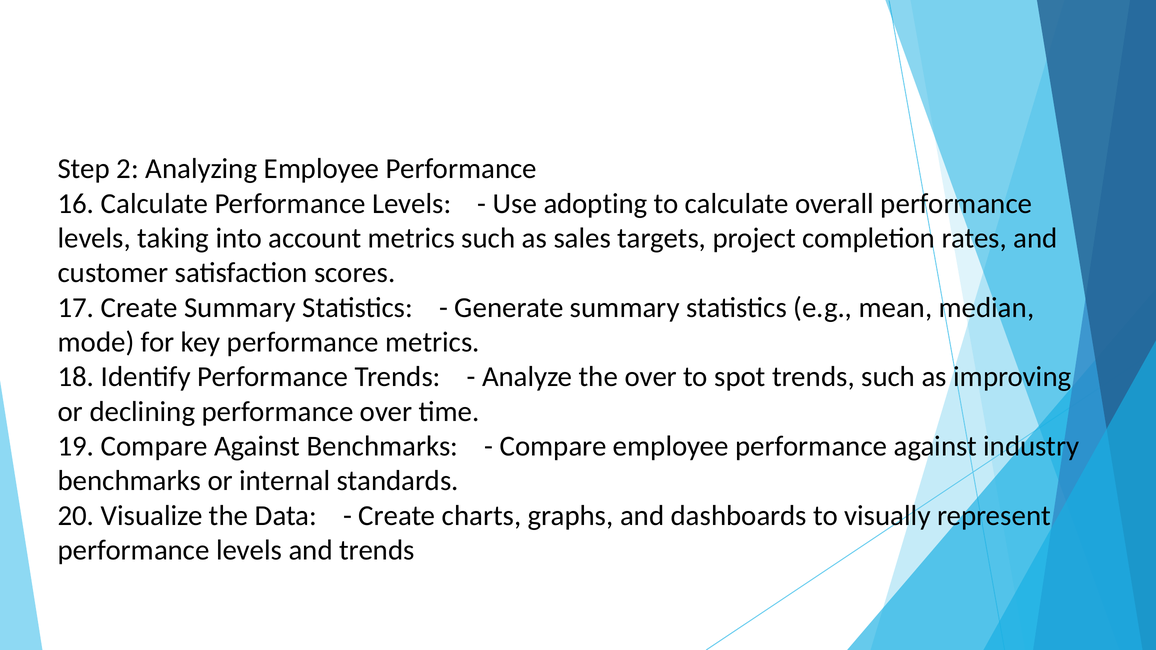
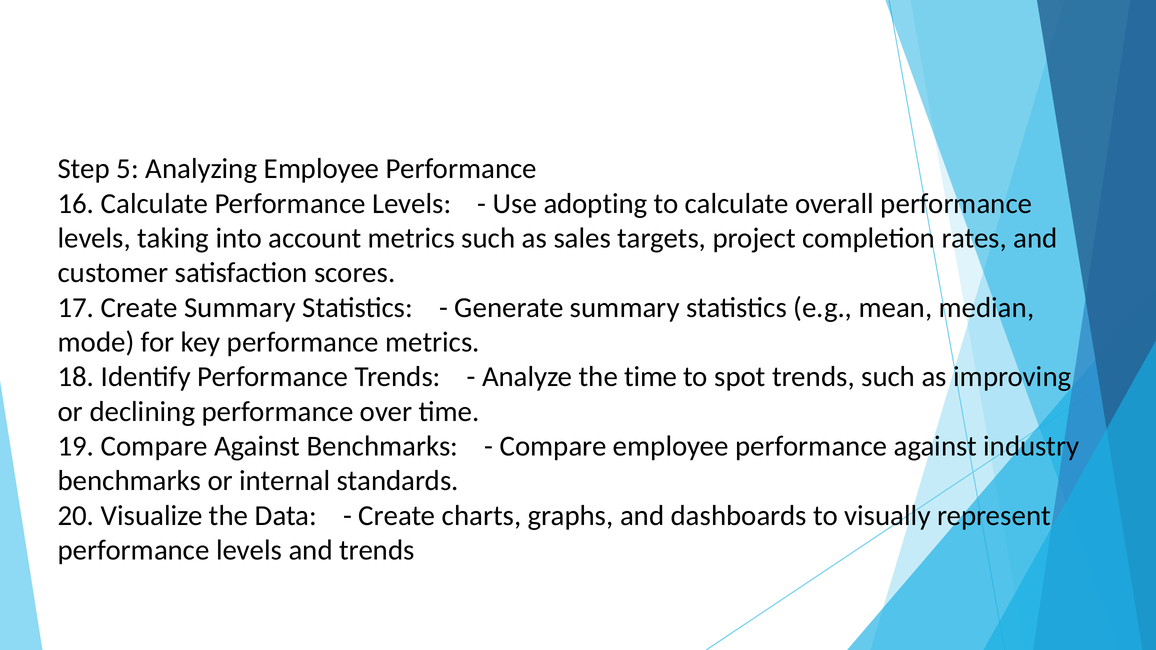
2: 2 -> 5
the over: over -> time
